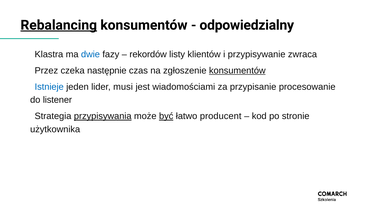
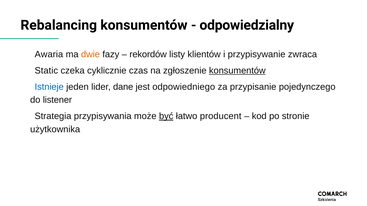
Rebalancing underline: present -> none
Klastra: Klastra -> Awaria
dwie colour: blue -> orange
Przez: Przez -> Static
następnie: następnie -> cyklicznie
musi: musi -> dane
wiadomościami: wiadomościami -> odpowiedniego
procesowanie: procesowanie -> pojedynczego
przypisywania underline: present -> none
